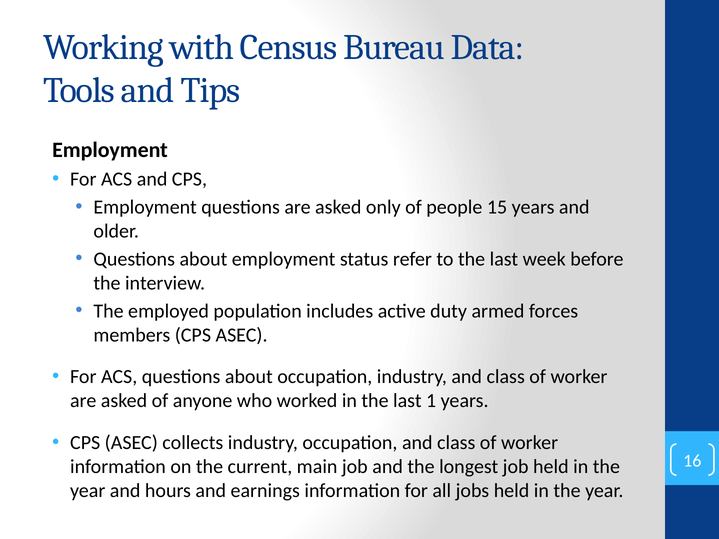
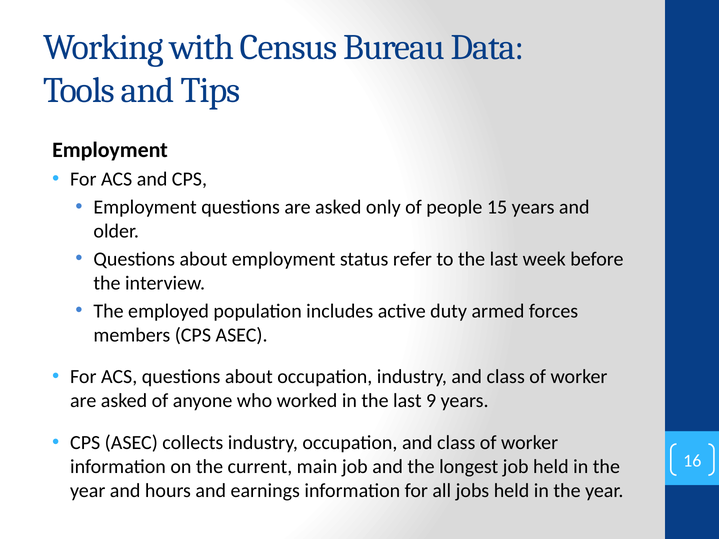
1: 1 -> 9
